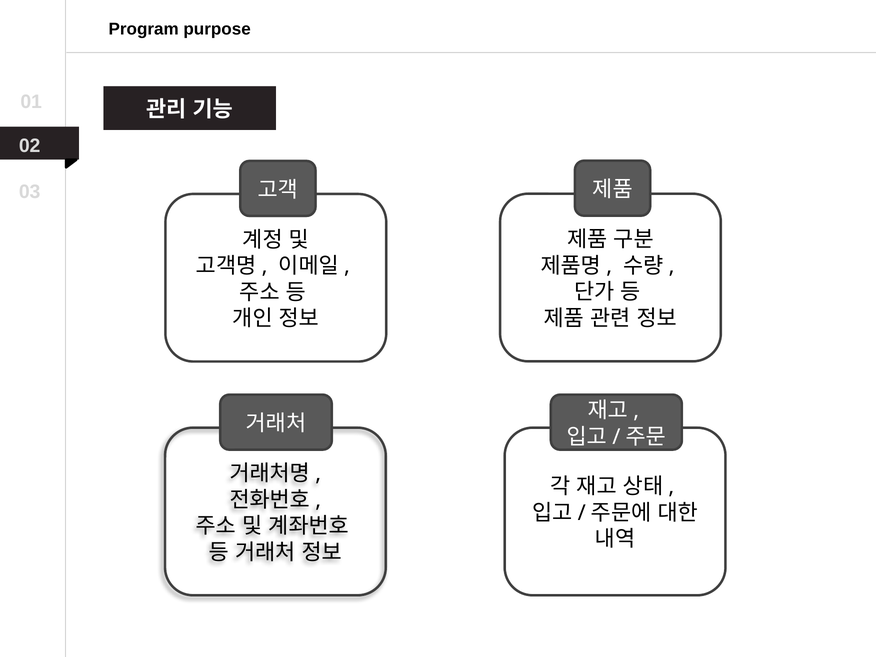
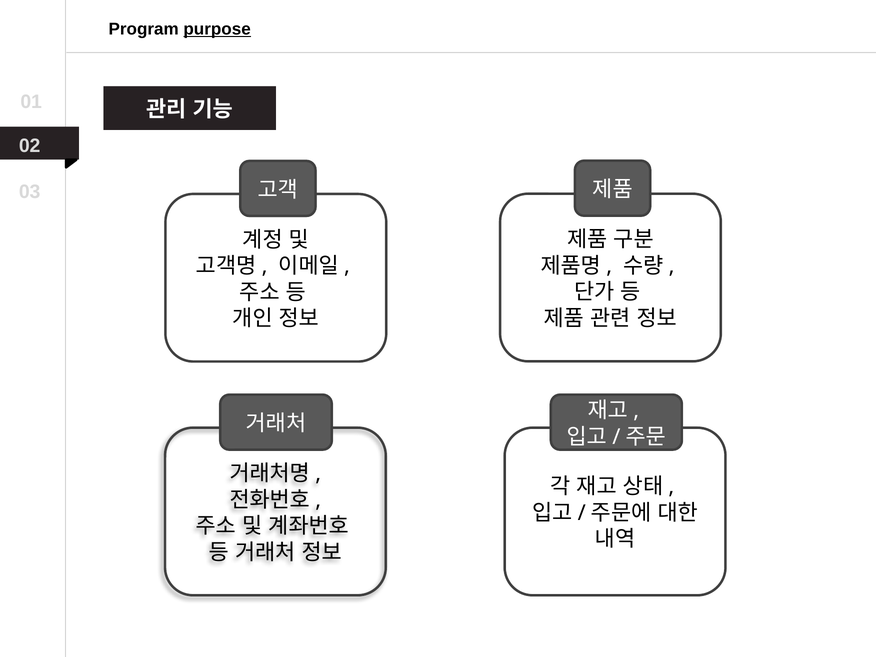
purpose underline: none -> present
